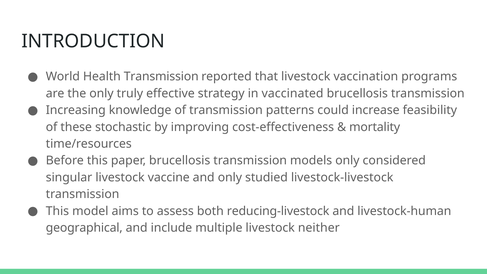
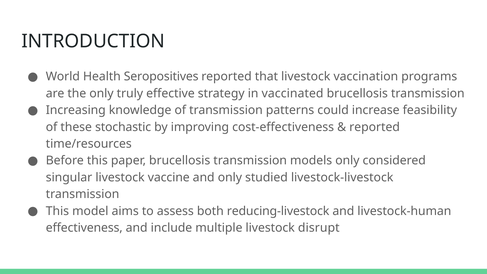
Health Transmission: Transmission -> Seropositives
mortality at (375, 127): mortality -> reported
geographical: geographical -> effectiveness
neither: neither -> disrupt
